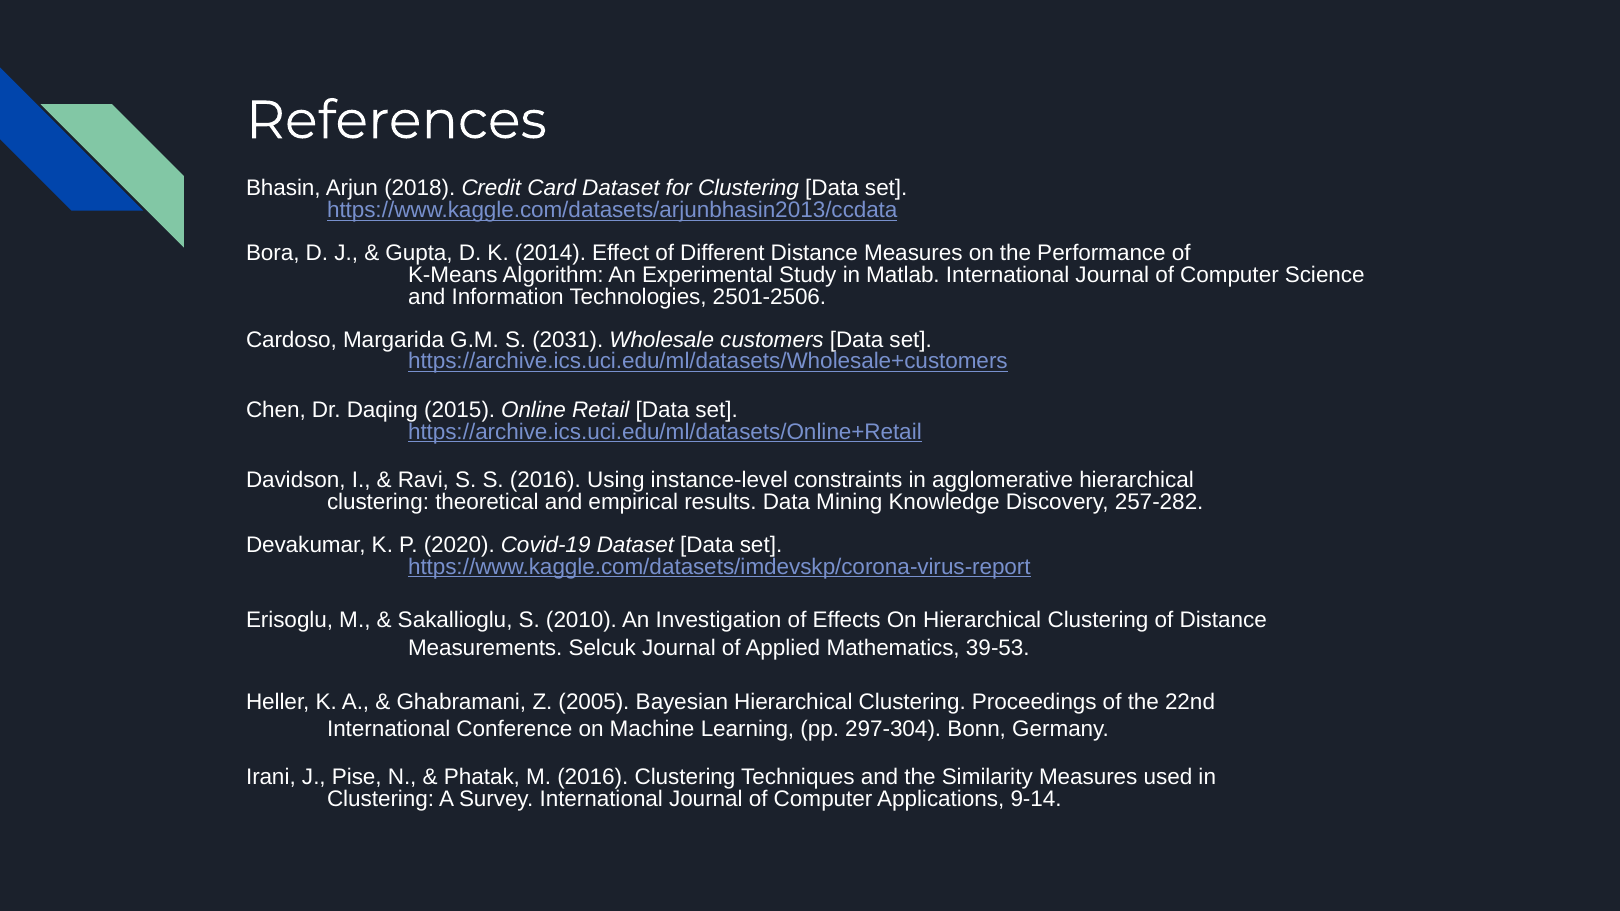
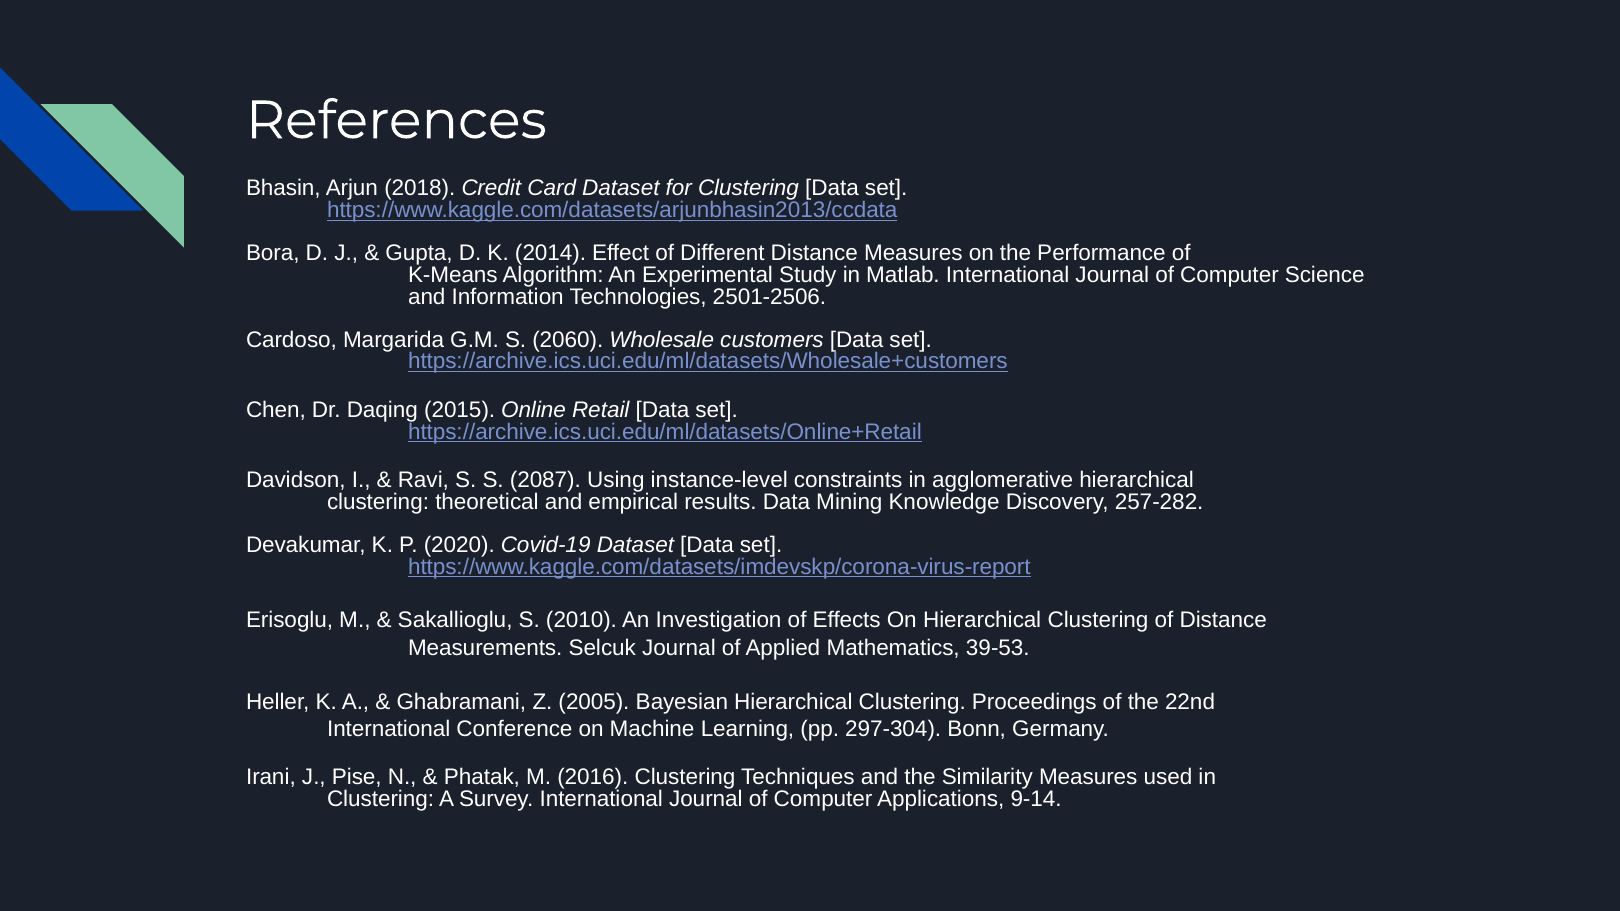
2031: 2031 -> 2060
S 2016: 2016 -> 2087
